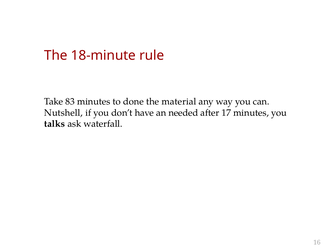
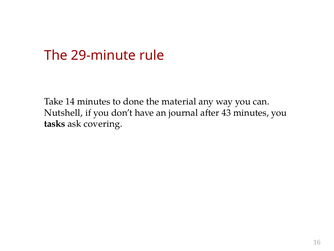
18-minute: 18-minute -> 29-minute
83: 83 -> 14
needed: needed -> journal
17: 17 -> 43
talks: talks -> tasks
waterfall: waterfall -> covering
